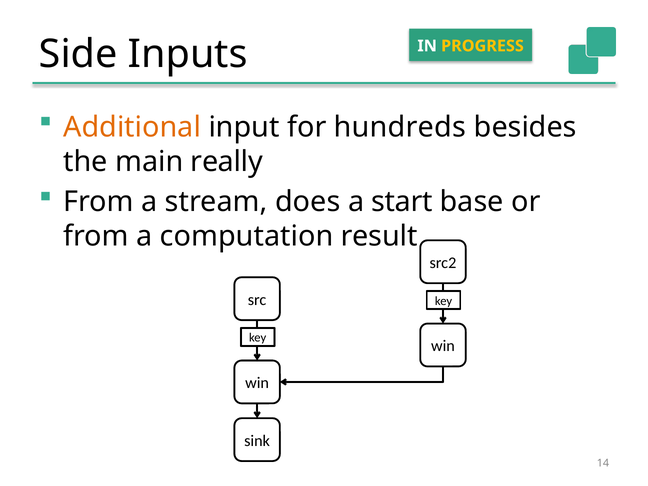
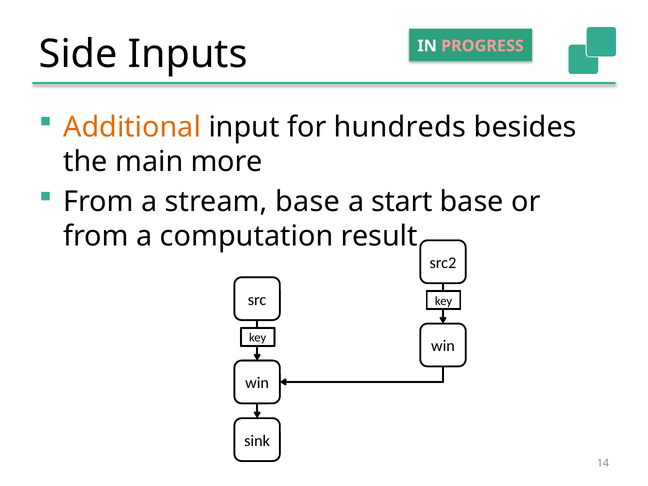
PROGRESS colour: yellow -> pink
really: really -> more
stream does: does -> base
